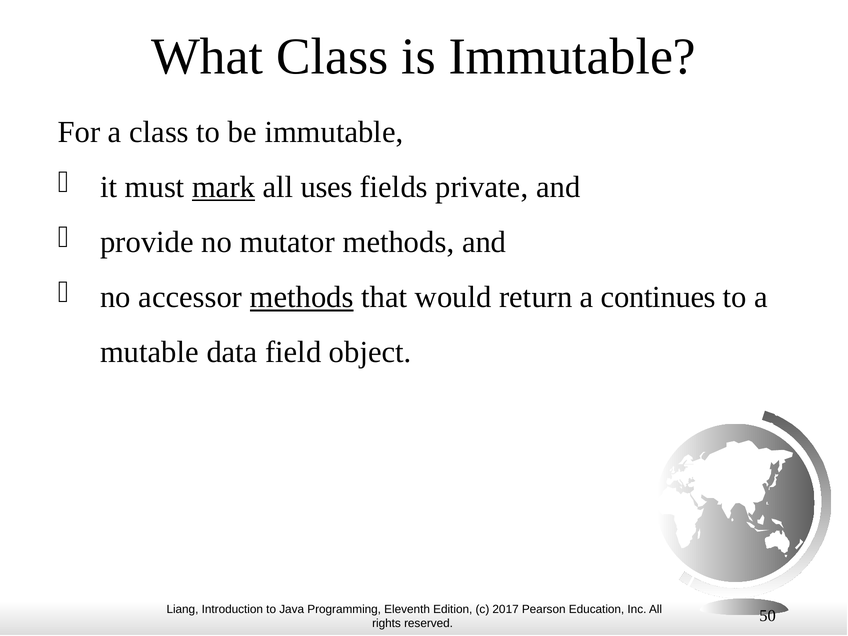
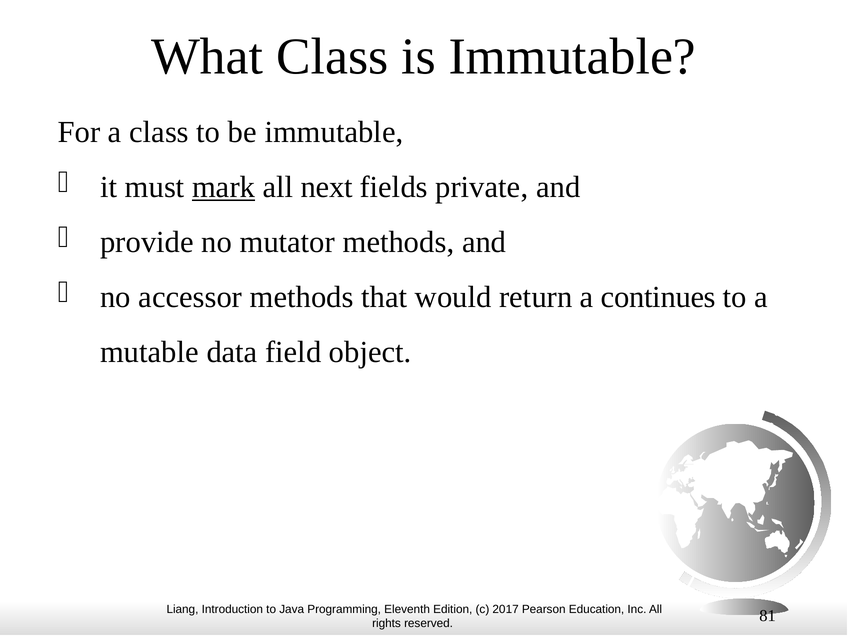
uses: uses -> next
methods at (302, 297) underline: present -> none
50: 50 -> 81
